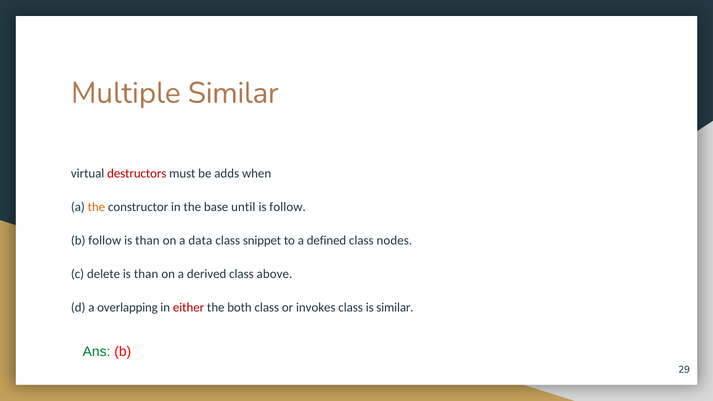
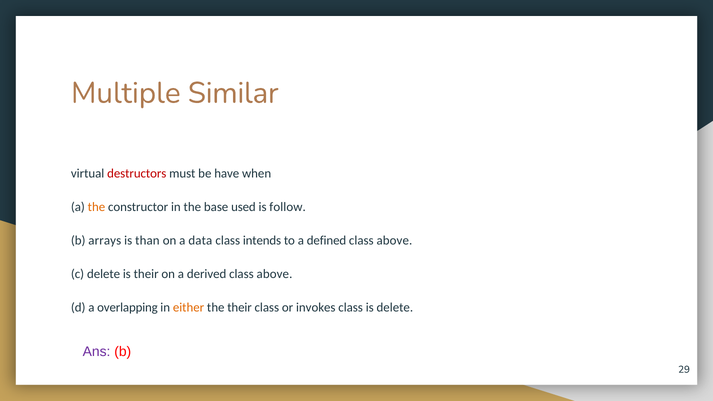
adds: adds -> have
until: until -> used
b follow: follow -> arrays
snippet: snippet -> intends
nodes at (394, 240): nodes -> above
delete is than: than -> their
either colour: red -> orange
the both: both -> their
is similar: similar -> delete
Ans colour: green -> purple
